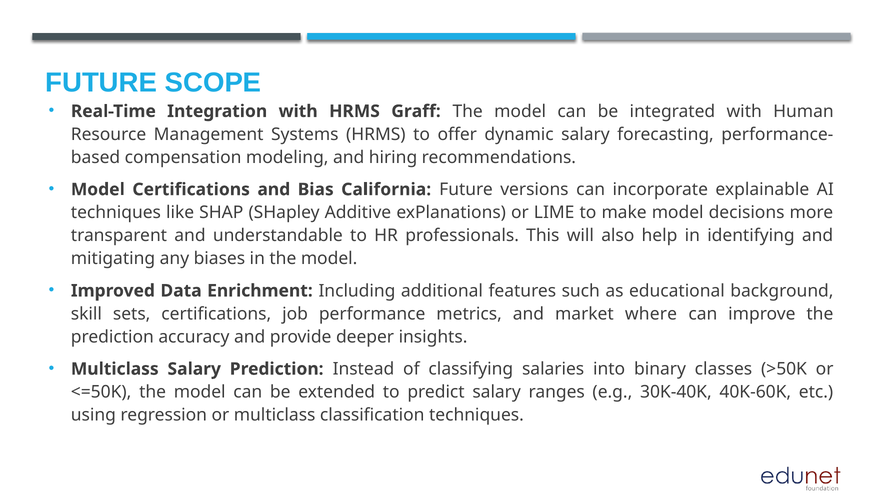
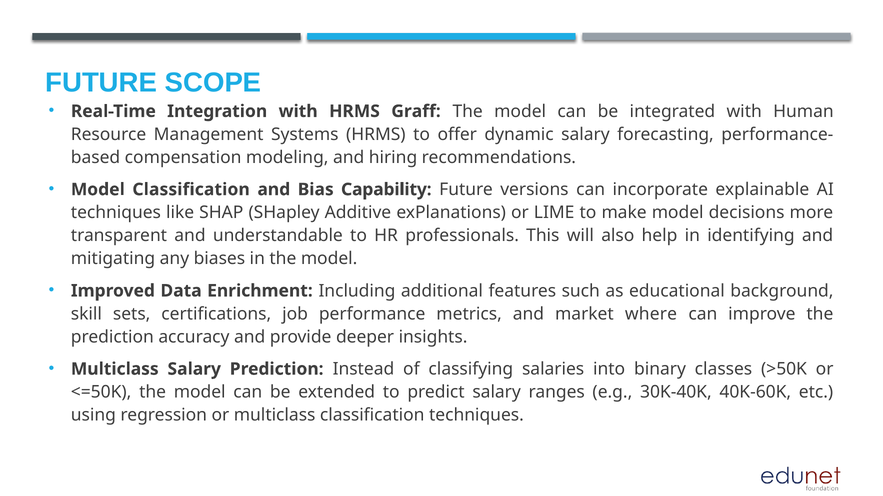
Model Certifications: Certifications -> Classification
California: California -> Capability
